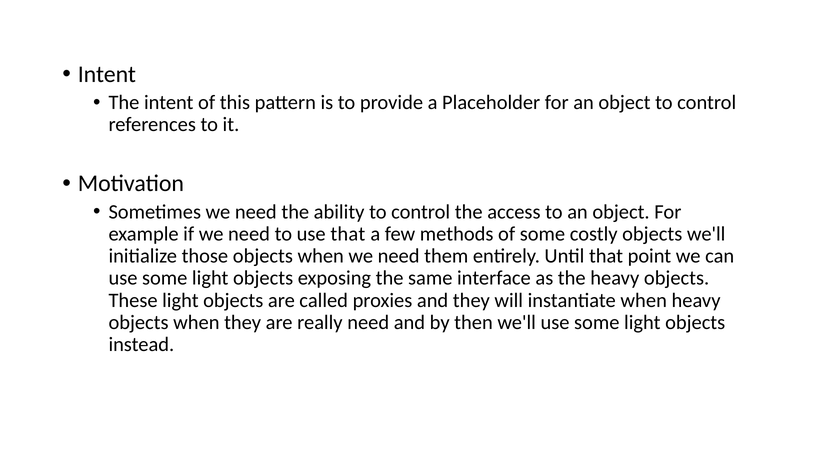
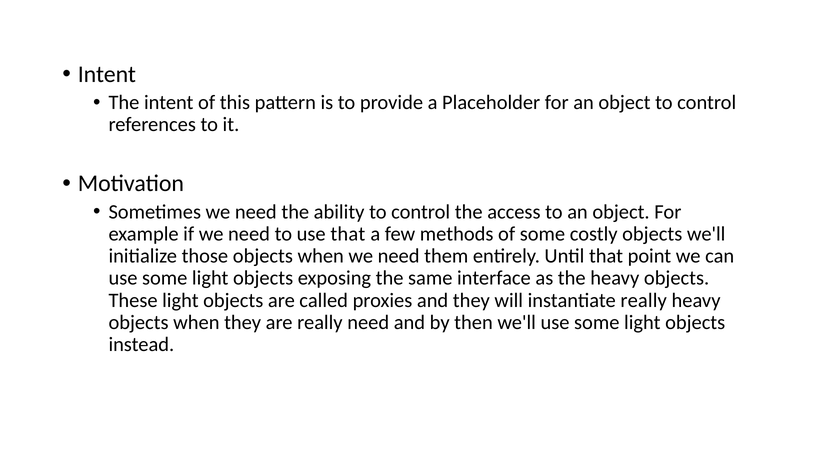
instantiate when: when -> really
